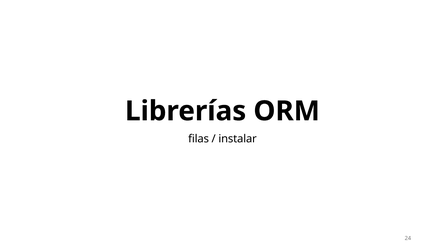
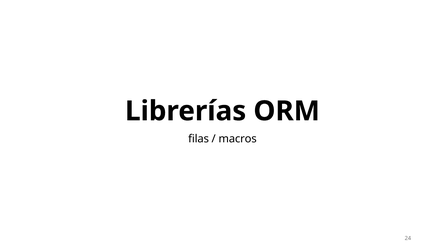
instalar: instalar -> macros
